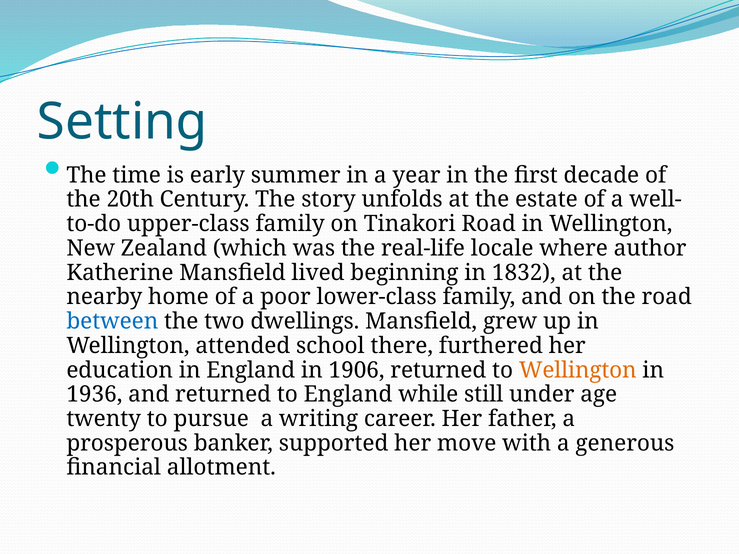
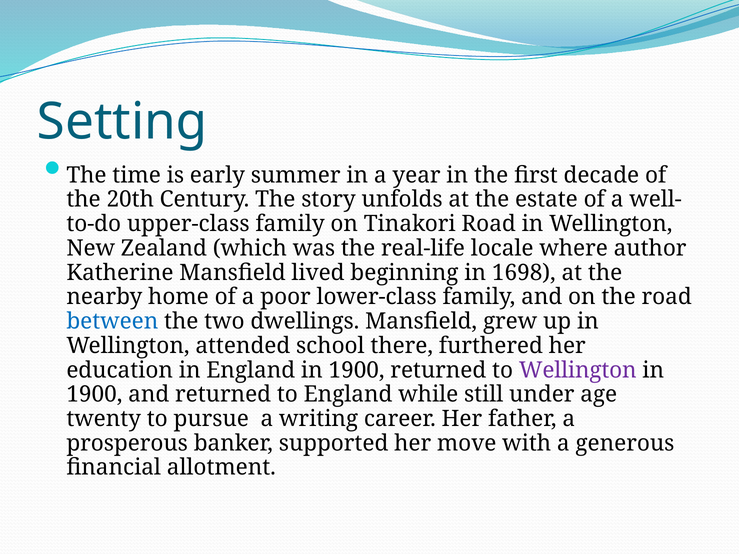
1832: 1832 -> 1698
England in 1906: 1906 -> 1900
Wellington at (578, 370) colour: orange -> purple
1936 at (94, 395): 1936 -> 1900
